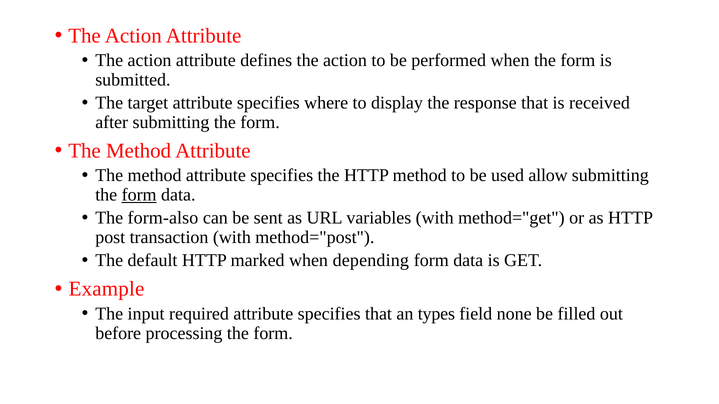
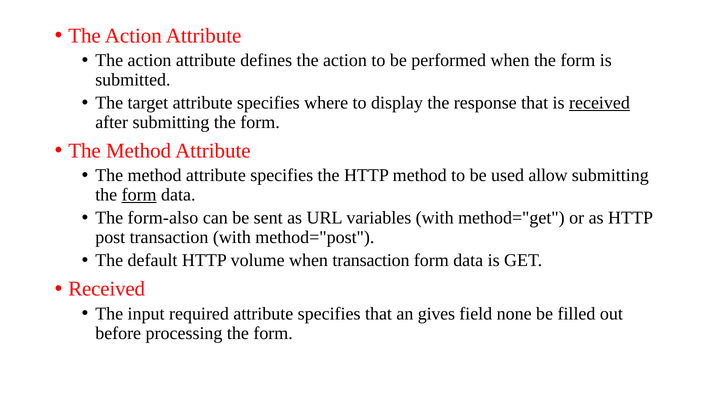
received at (599, 103) underline: none -> present
marked: marked -> volume
when depending: depending -> transaction
Example at (107, 289): Example -> Received
types: types -> gives
